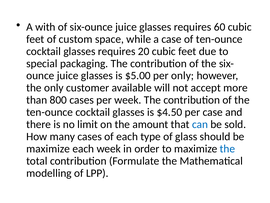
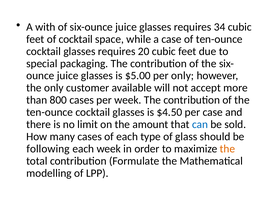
60: 60 -> 34
of custom: custom -> cocktail
maximize at (48, 148): maximize -> following
the at (227, 148) colour: blue -> orange
